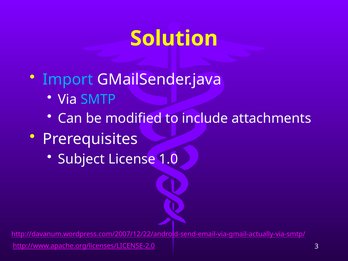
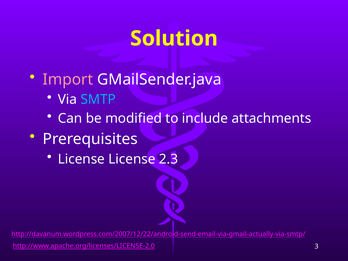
Import colour: light blue -> pink
Subject at (81, 159): Subject -> License
1.0: 1.0 -> 2.3
